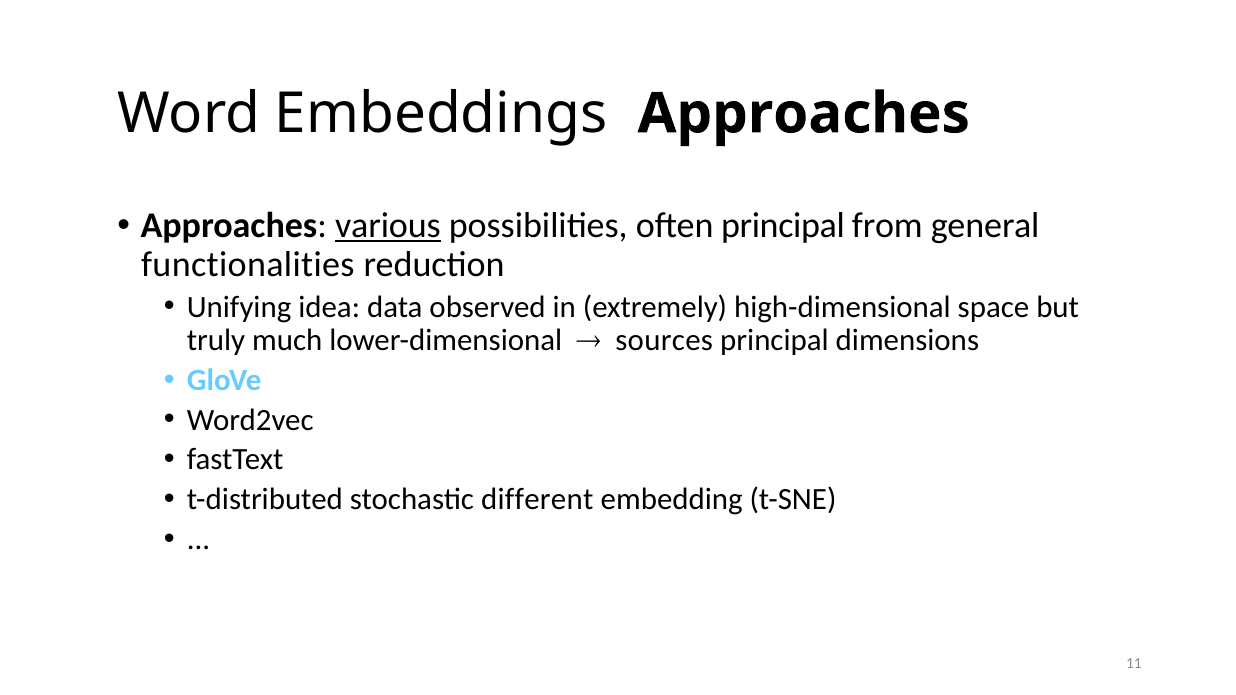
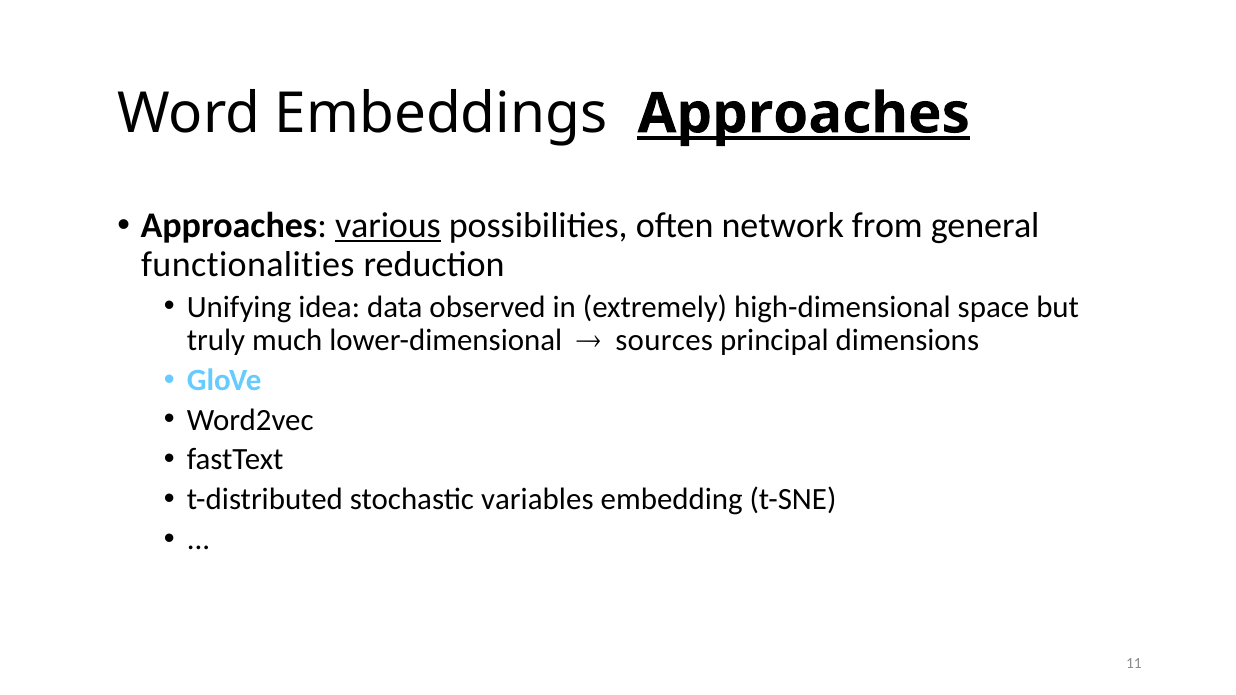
Approaches at (804, 114) underline: none -> present
often principal: principal -> network
different: different -> variables
